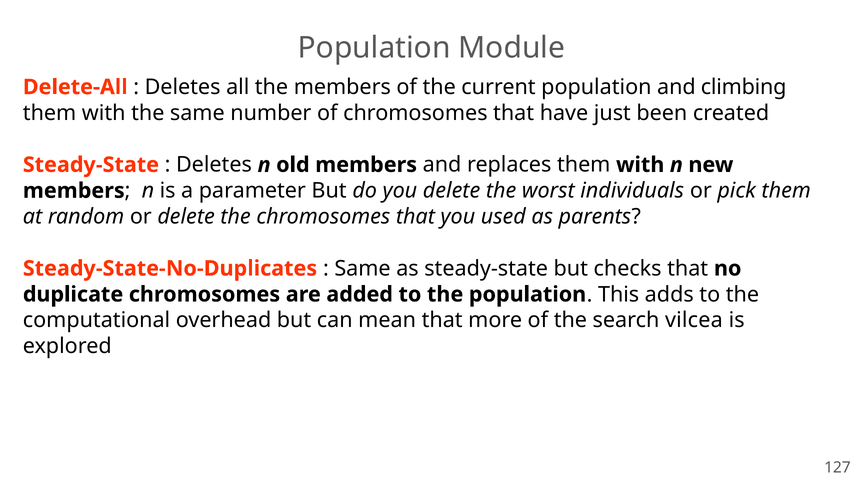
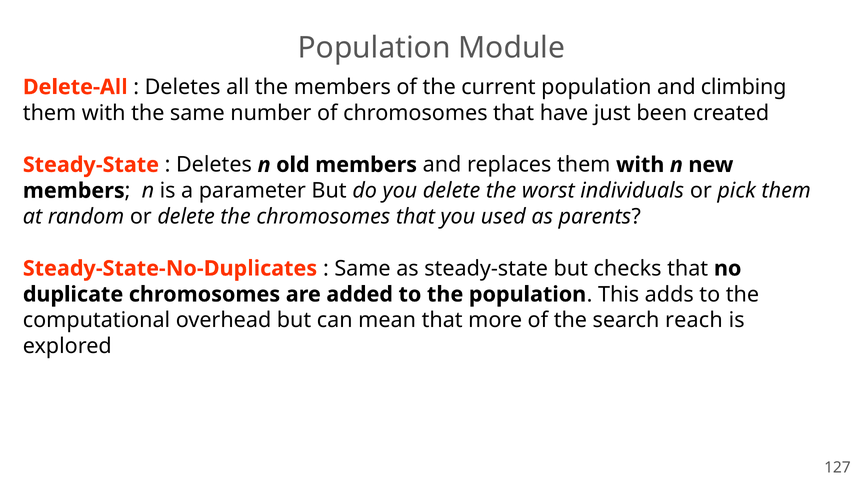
vilcea: vilcea -> reach
